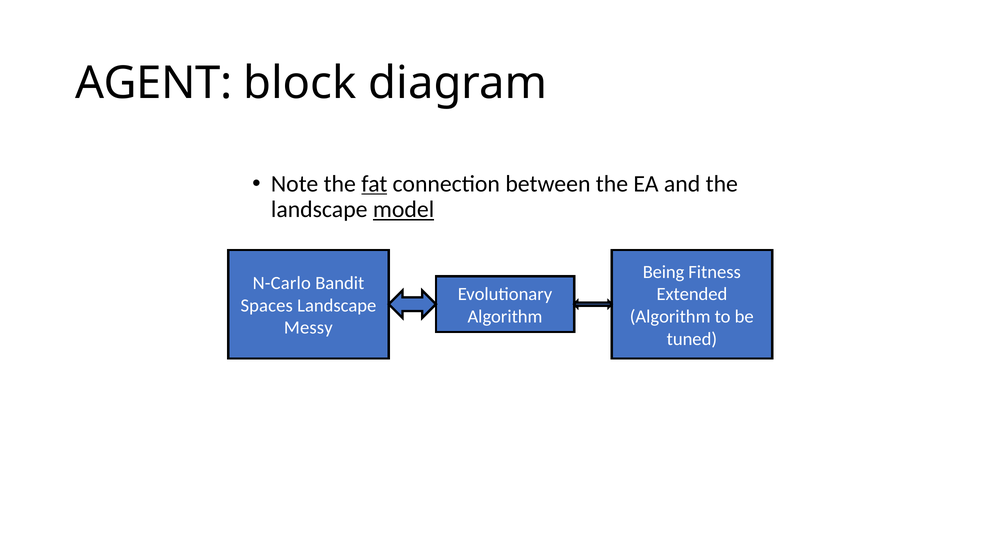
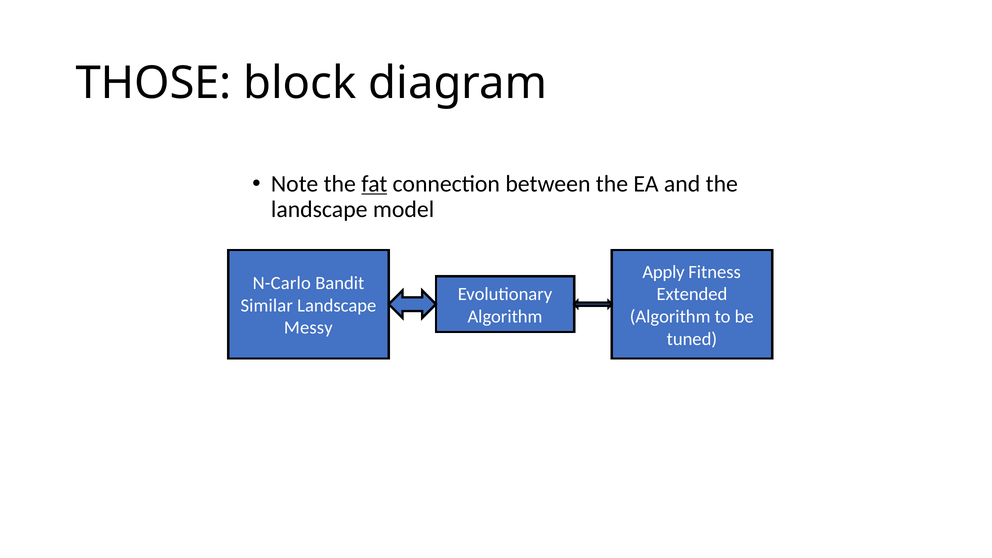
AGENT: AGENT -> THOSE
model underline: present -> none
Being: Being -> Apply
Spaces: Spaces -> Similar
